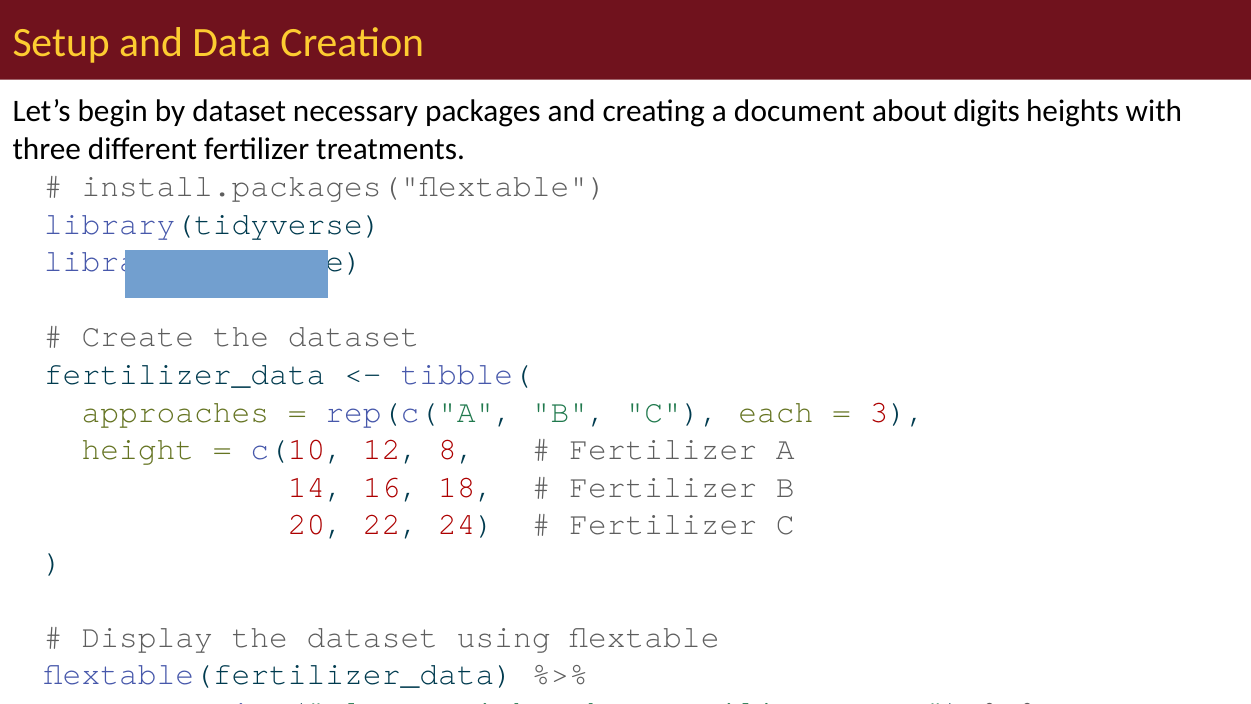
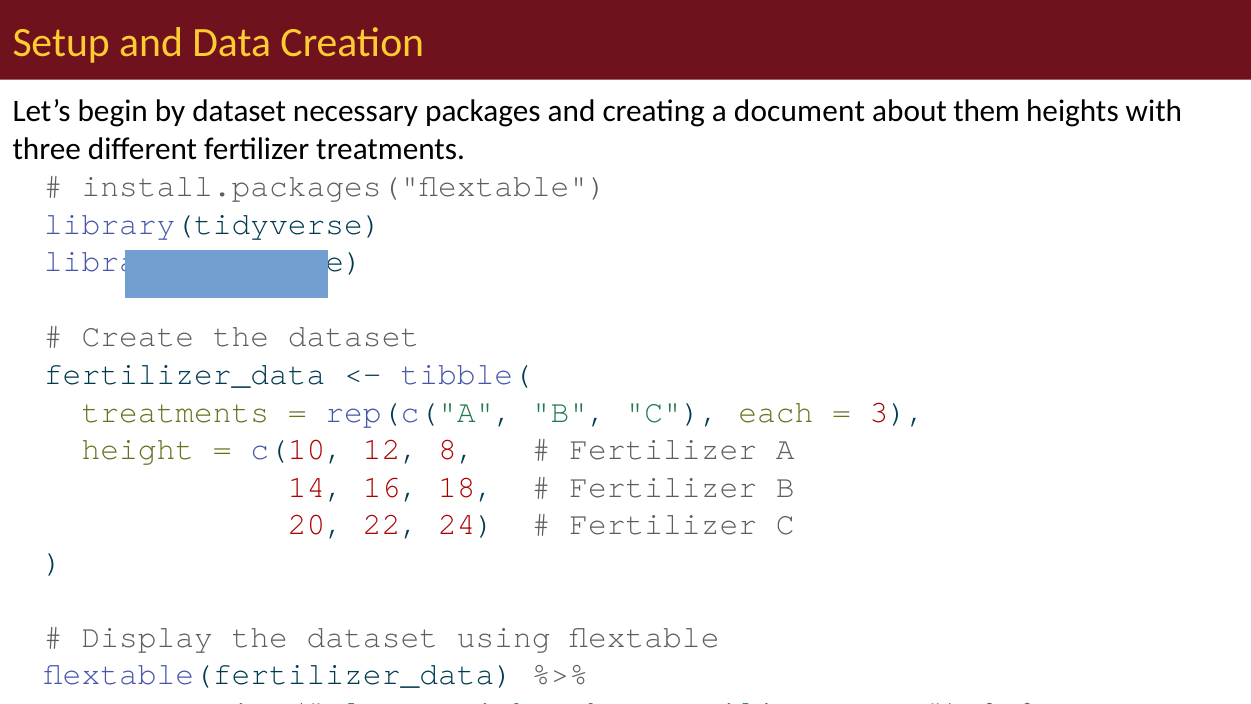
digits: digits -> them
approaches at (175, 412): approaches -> treatments
